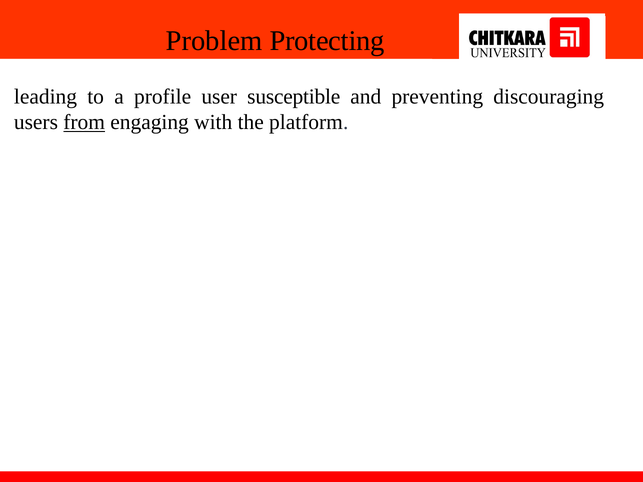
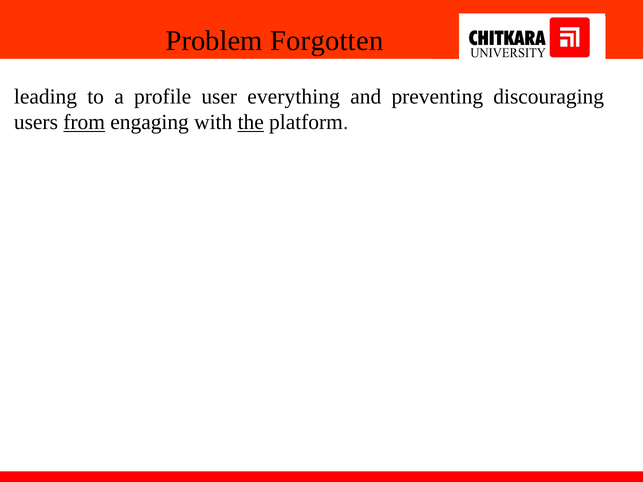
Protecting: Protecting -> Forgotten
susceptible: susceptible -> everything
the underline: none -> present
